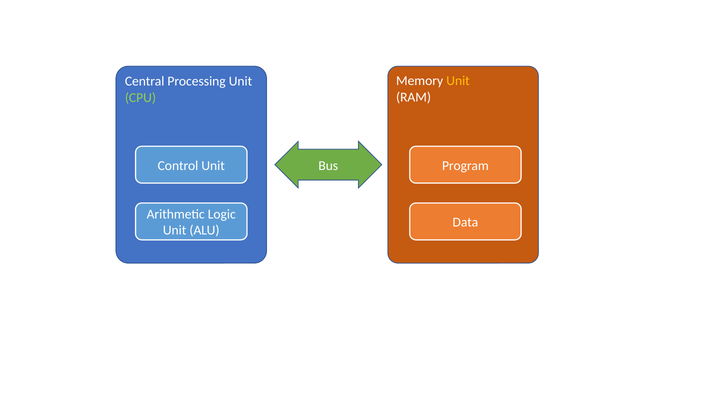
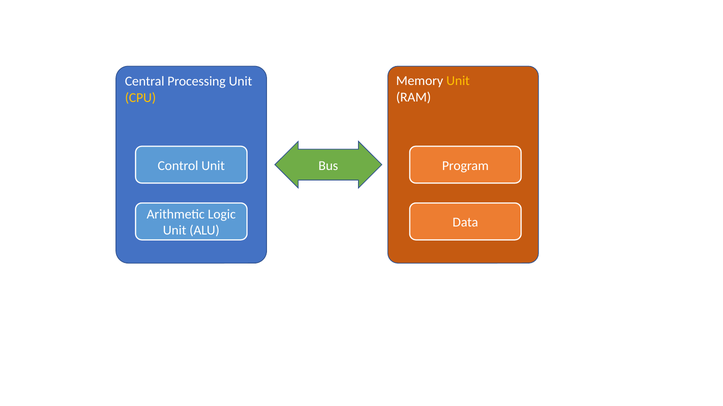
CPU colour: light green -> yellow
